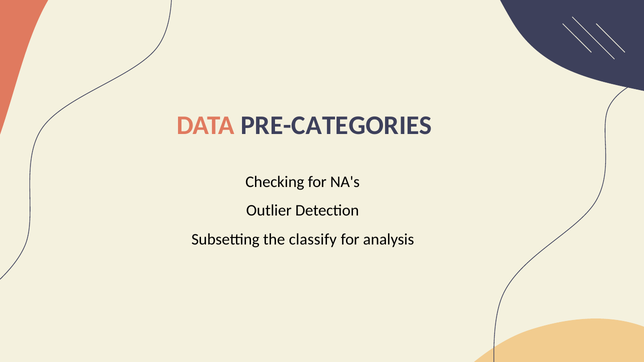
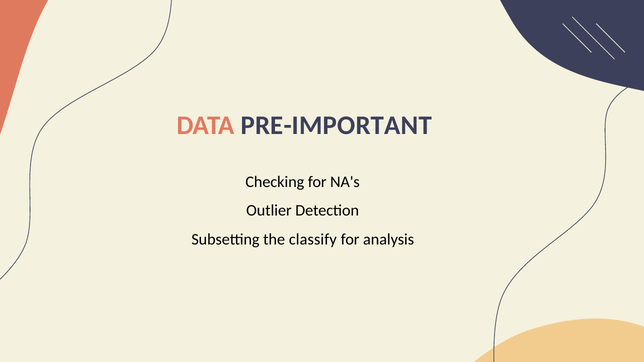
PRE-CATEGORIES: PRE-CATEGORIES -> PRE-IMPORTANT
